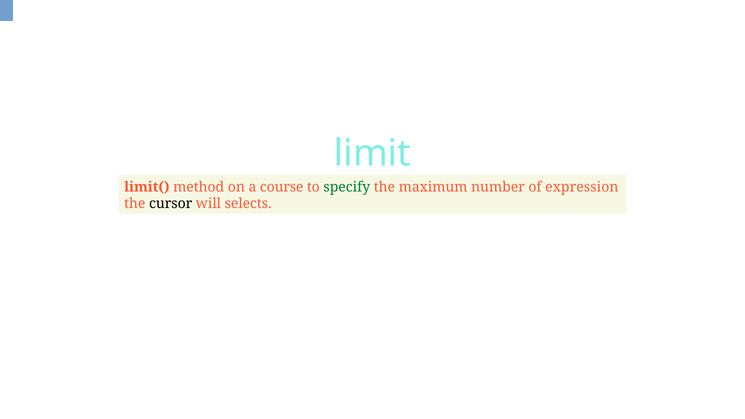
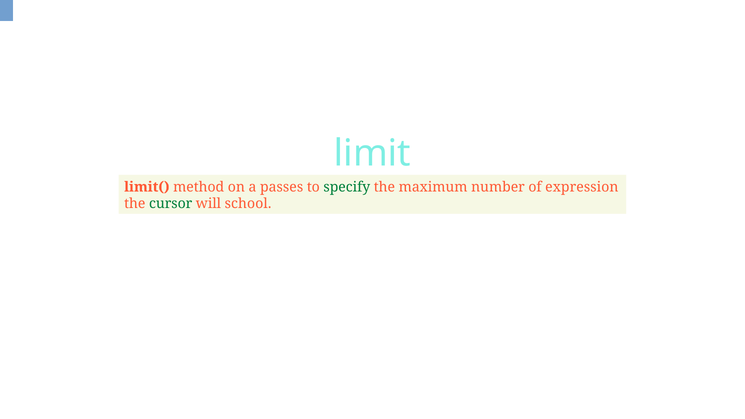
course: course -> passes
cursor colour: black -> green
selects: selects -> school
